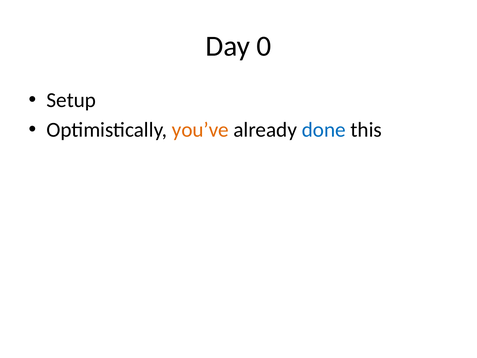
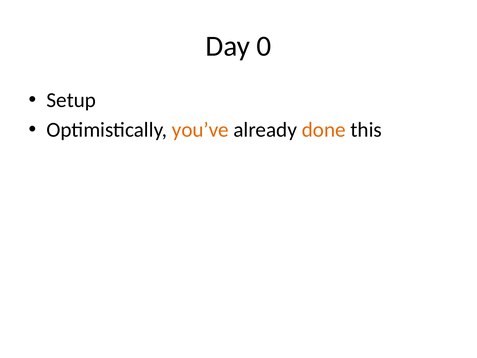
done colour: blue -> orange
